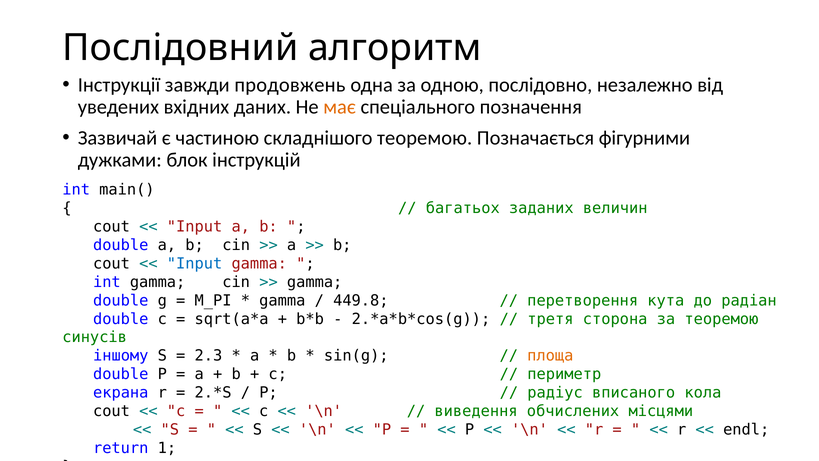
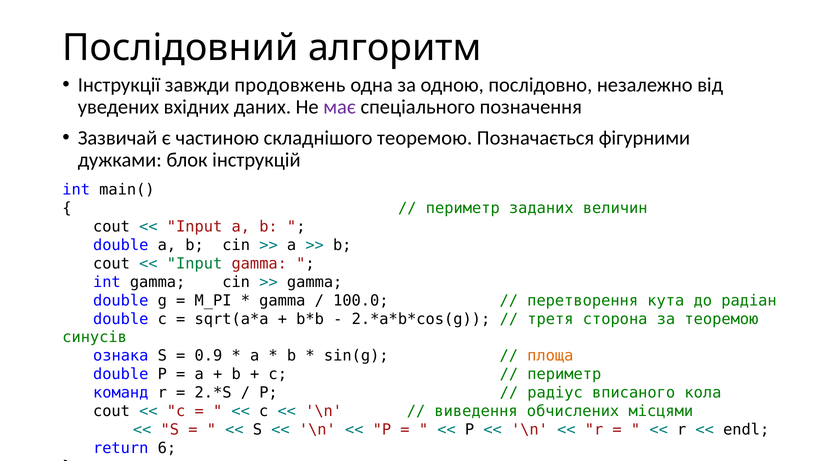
має colour: orange -> purple
багатьох at (463, 208): багатьох -> периметр
Input at (195, 263) colour: blue -> green
449.8: 449.8 -> 100.0
іншому: іншому -> ознака
2.3: 2.3 -> 0.9
екрана: екрана -> команд
1: 1 -> 6
